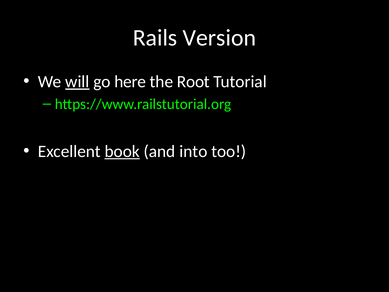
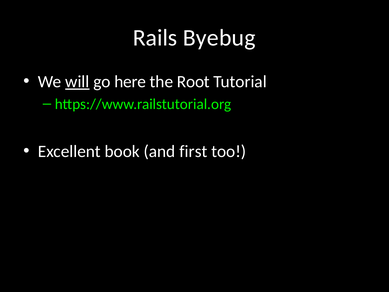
Version: Version -> Byebug
book underline: present -> none
into: into -> first
